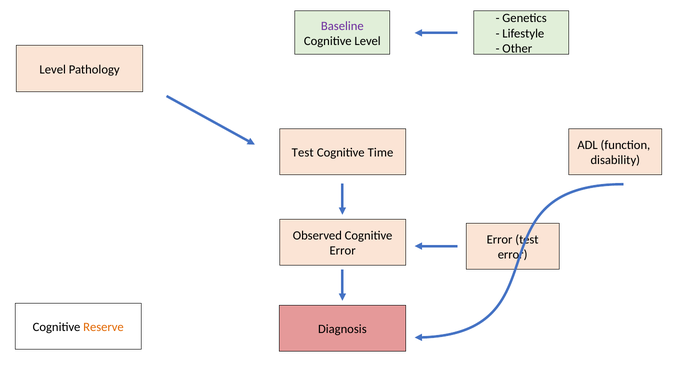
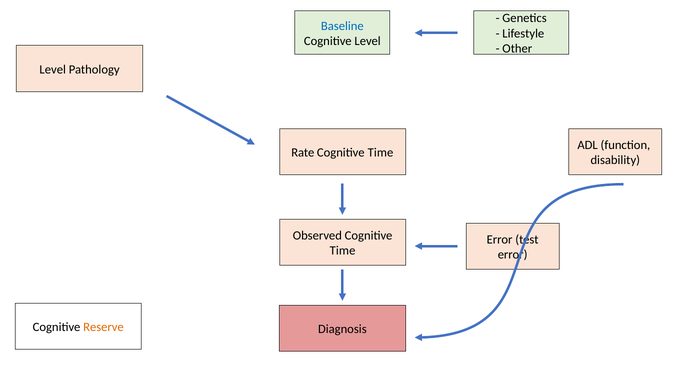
Baseline colour: purple -> blue
Test at (303, 152): Test -> Rate
Error at (343, 250): Error -> Time
